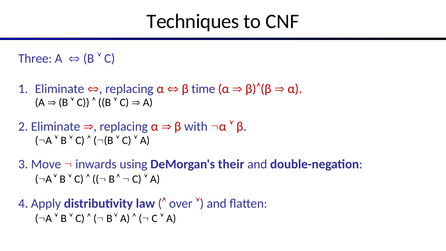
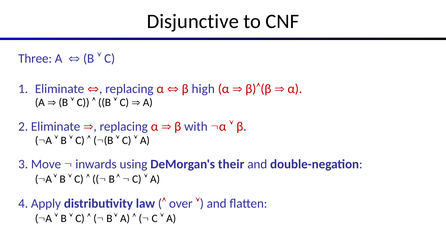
Techniques: Techniques -> Disjunctive
time: time -> high
